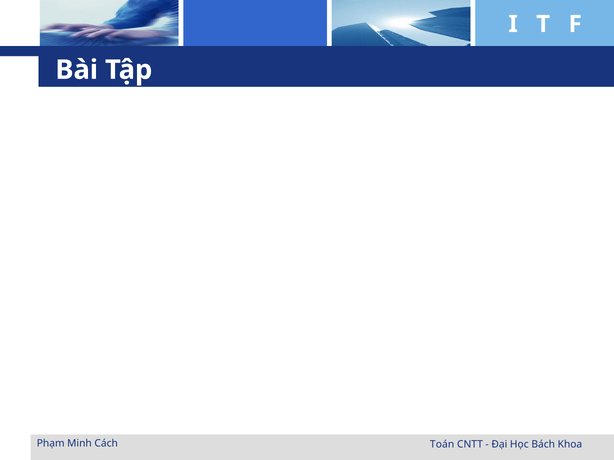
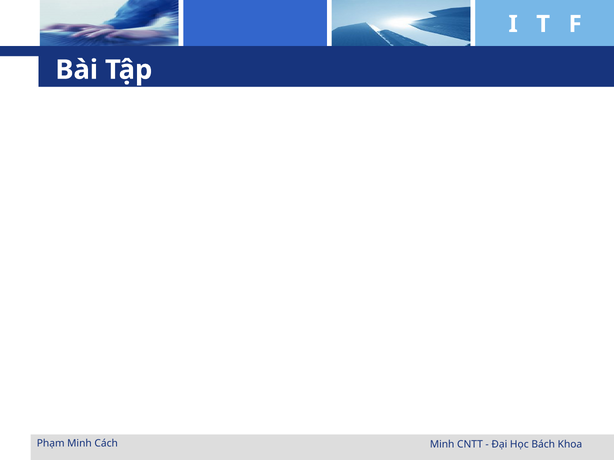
Toán at (442, 445): Toán -> Minh
